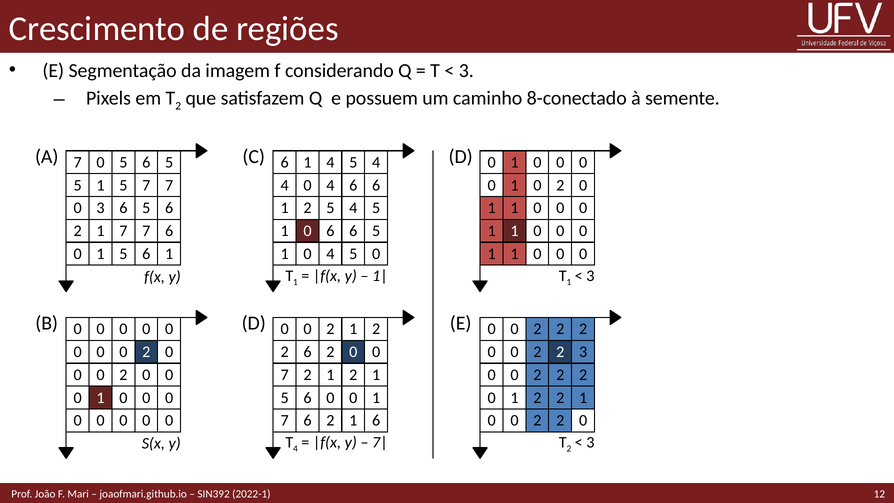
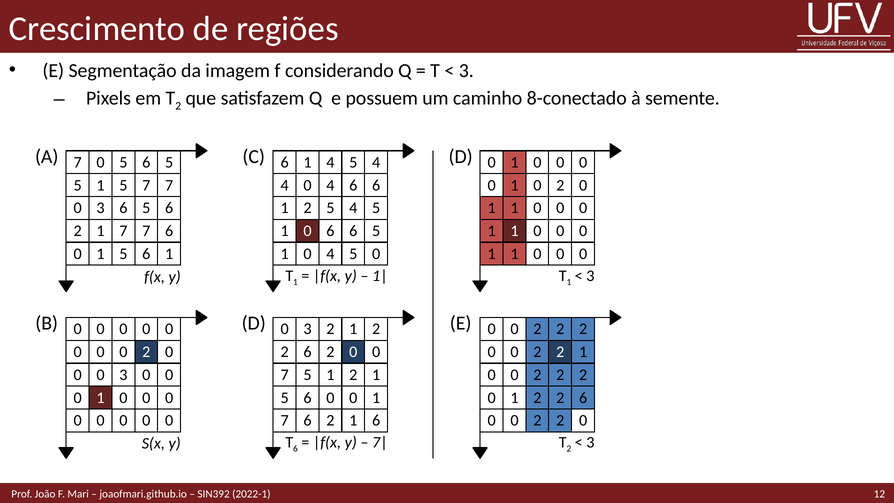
0 at (308, 329): 0 -> 3
2 2 3: 3 -> 1
2 at (123, 375): 2 -> 3
7 2: 2 -> 5
1 at (583, 398): 1 -> 6
T 4: 4 -> 6
